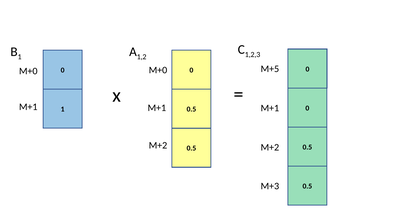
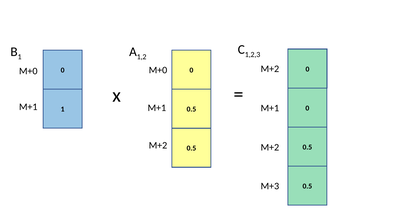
M+5 at (270, 69): M+5 -> M+2
